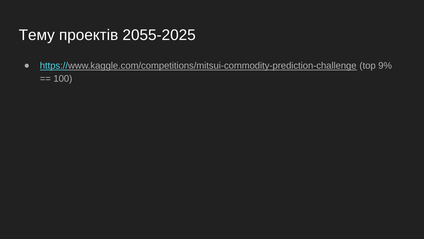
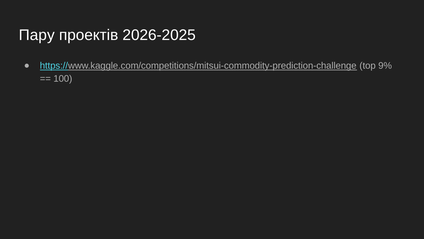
Тему: Тему -> Пару
2055-2025: 2055-2025 -> 2026-2025
